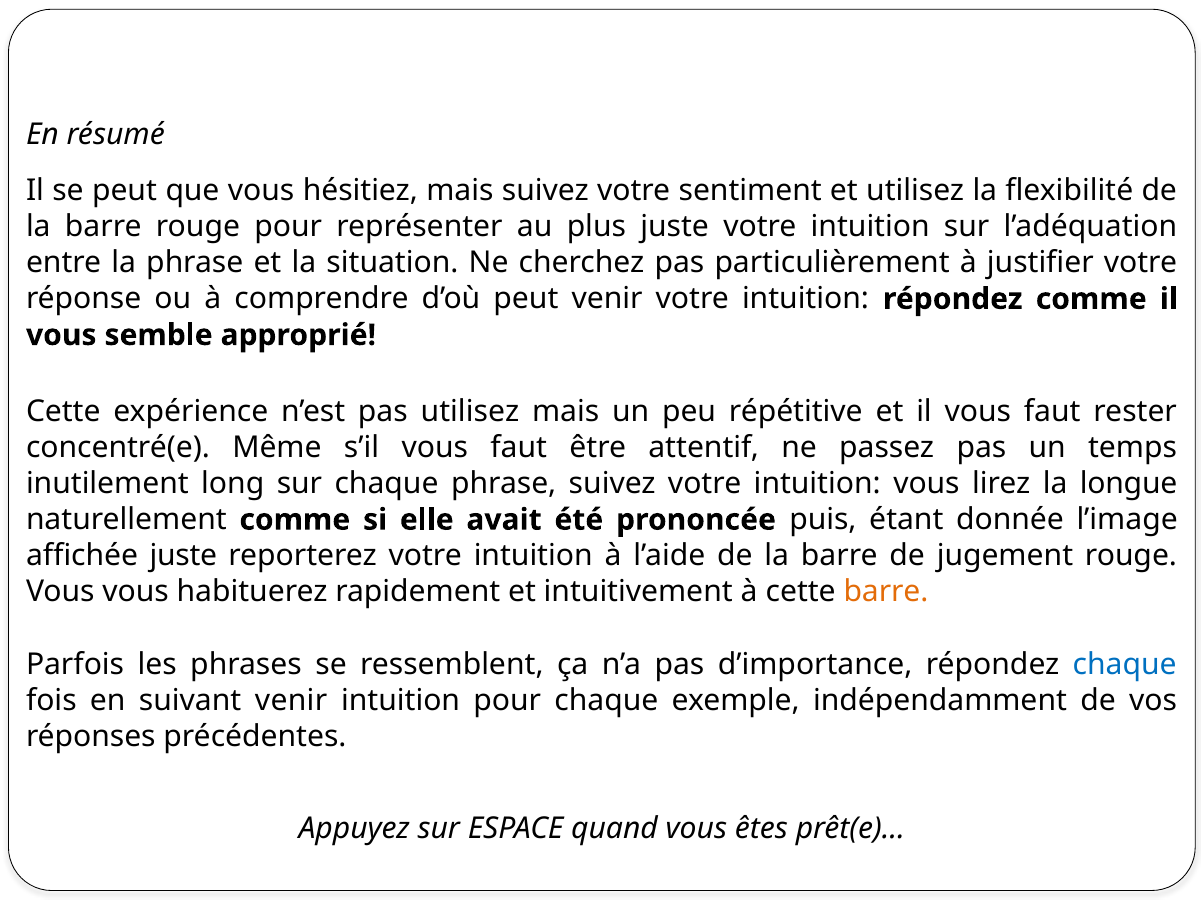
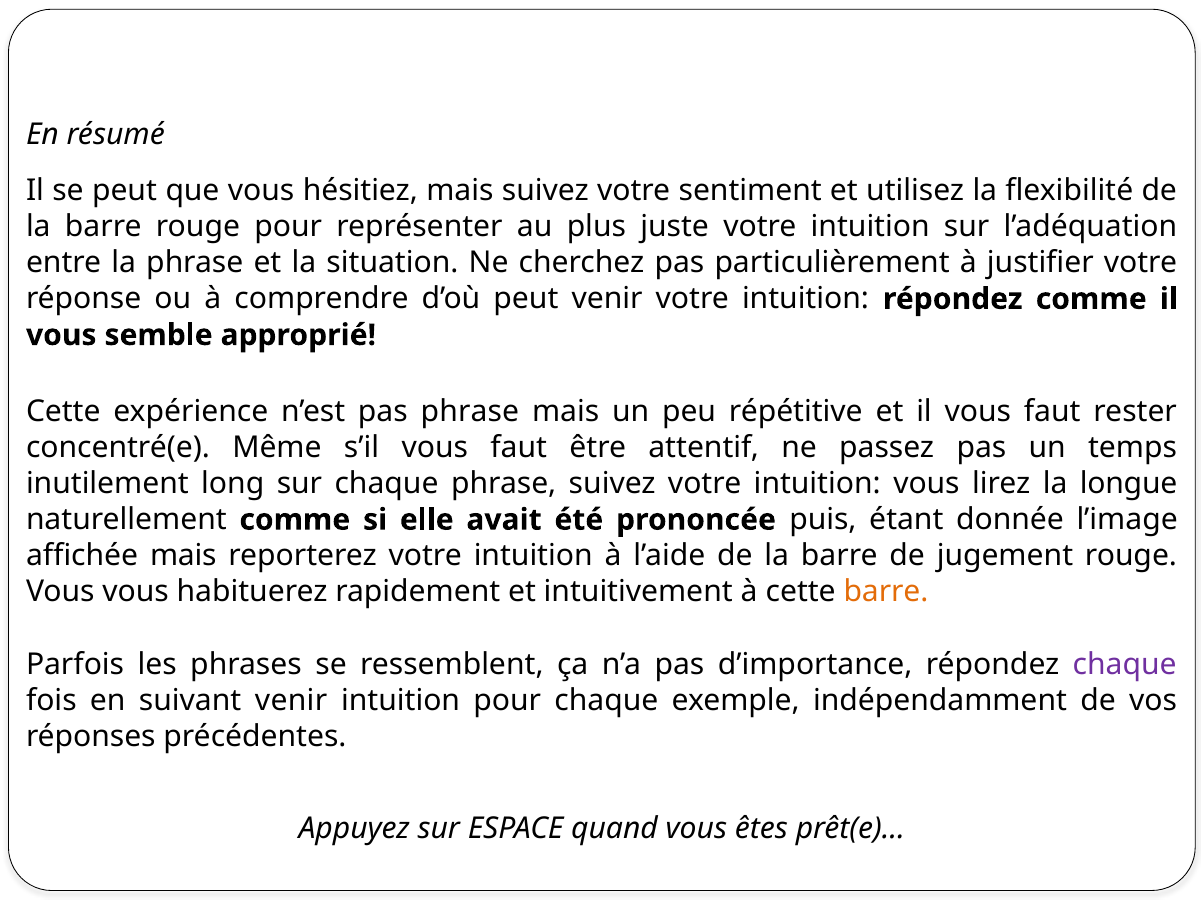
pas utilisez: utilisez -> phrase
affichée juste: juste -> mais
chaque at (1125, 664) colour: blue -> purple
